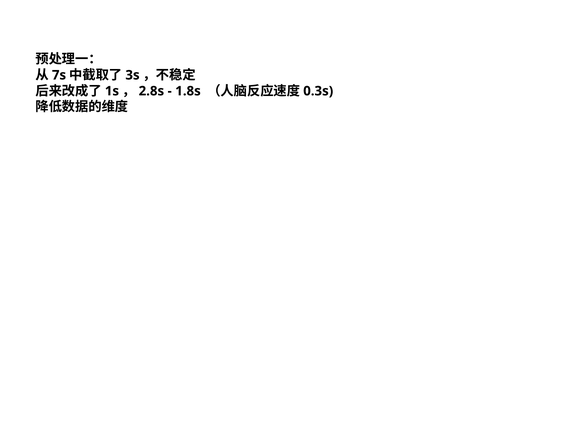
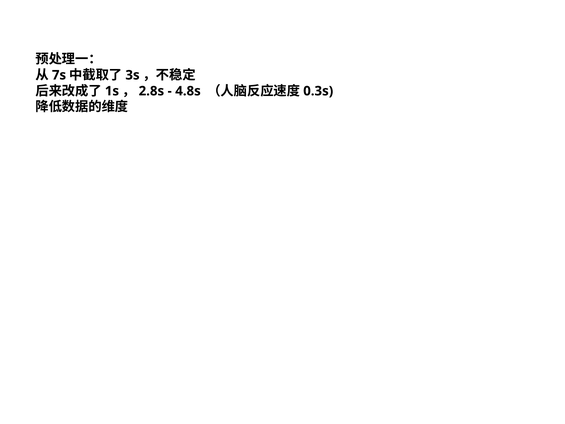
1.8s: 1.8s -> 4.8s
